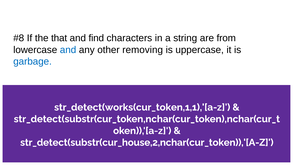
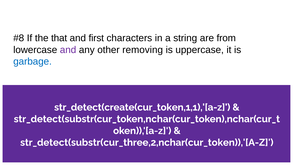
find: find -> first
and at (68, 50) colour: blue -> purple
str_detect(works(cur_token,1,1),'[a-z: str_detect(works(cur_token,1,1),'[a-z -> str_detect(create(cur_token,1,1),'[a-z
str_detect(substr(cur_house,2,nchar(cur_token)),'[A-Z: str_detect(substr(cur_house,2,nchar(cur_token)),'[A-Z -> str_detect(substr(cur_three,2,nchar(cur_token)),'[A-Z
